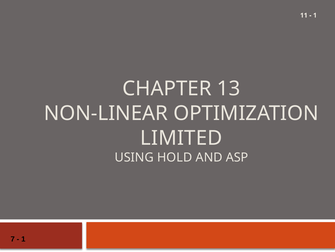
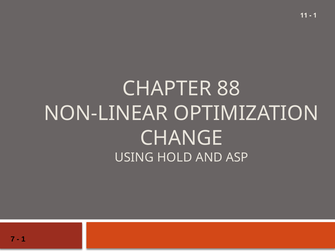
13: 13 -> 88
LIMITED: LIMITED -> CHANGE
